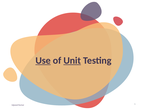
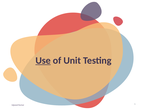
Unit underline: present -> none
